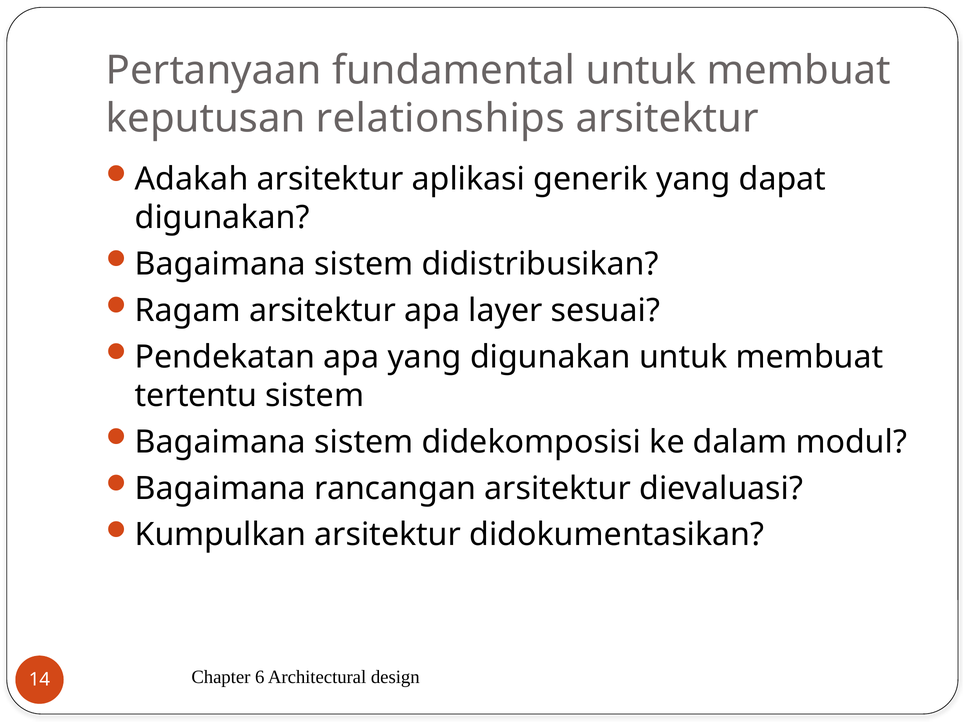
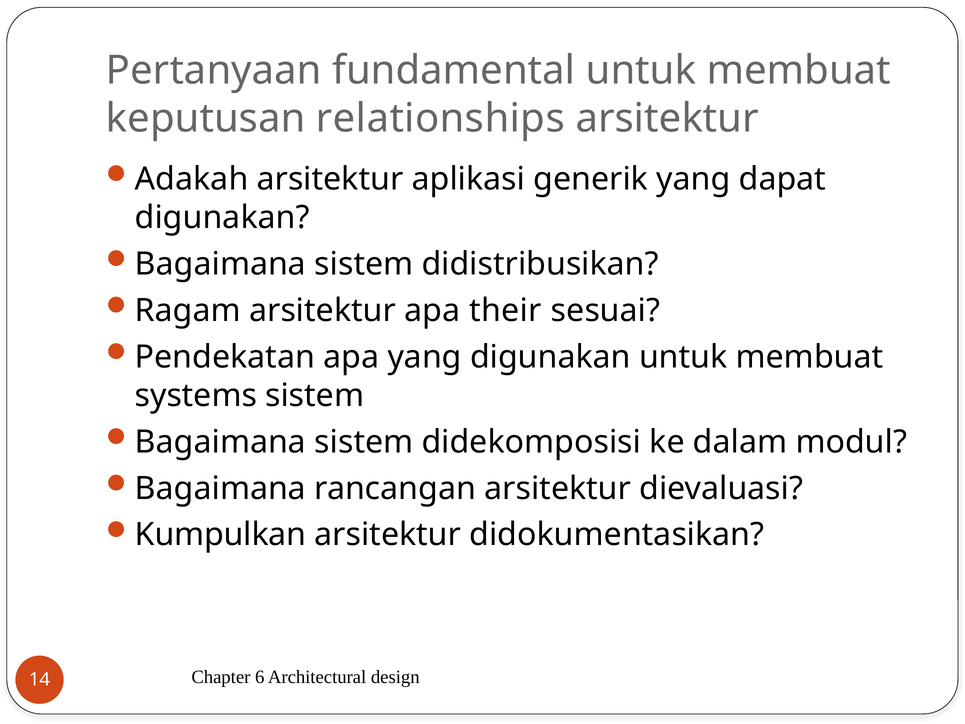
layer: layer -> their
tertentu: tertentu -> systems
